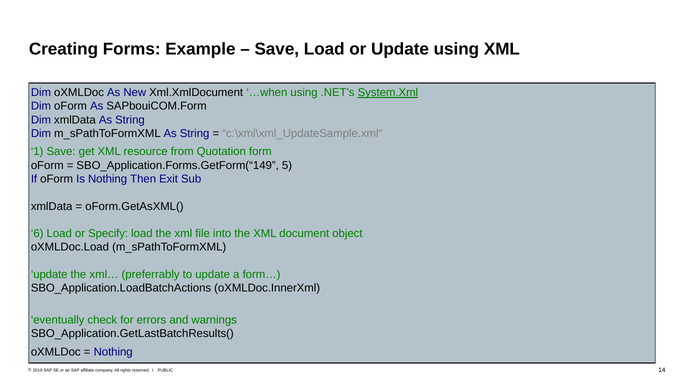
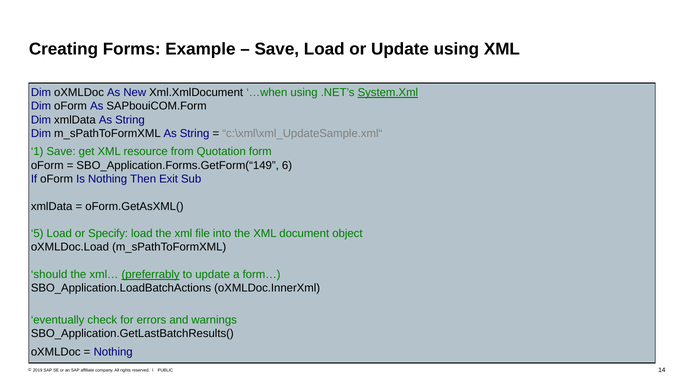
5: 5 -> 6
6: 6 -> 5
update at (49, 275): update -> should
preferrably underline: none -> present
